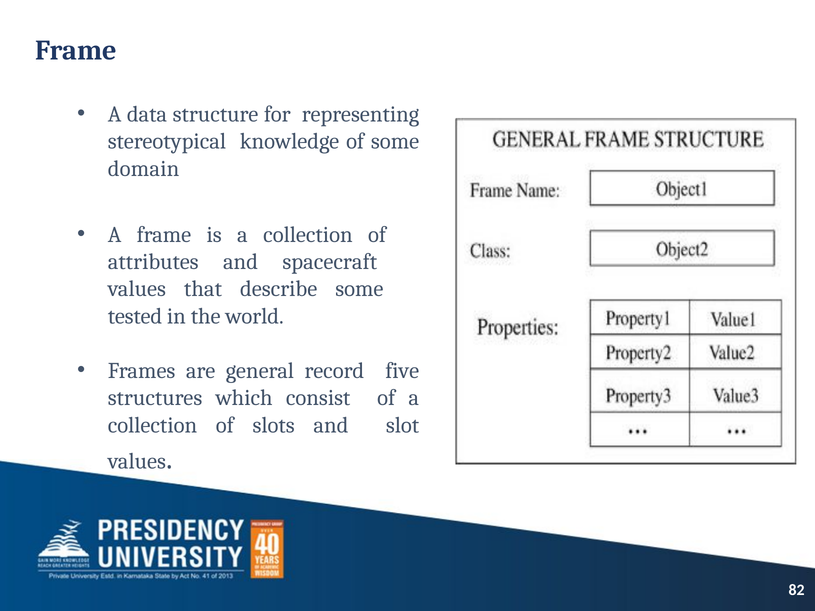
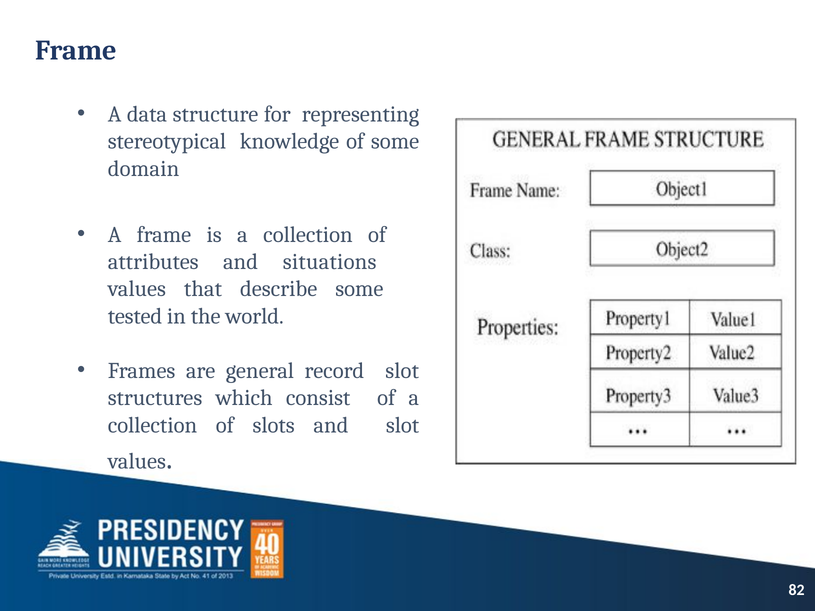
spacecraft: spacecraft -> situations
record five: five -> slot
